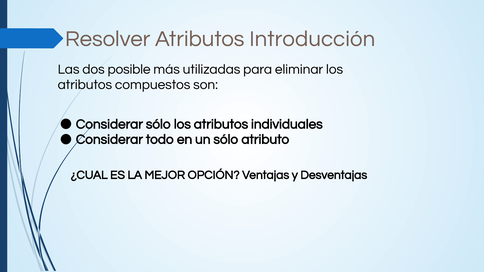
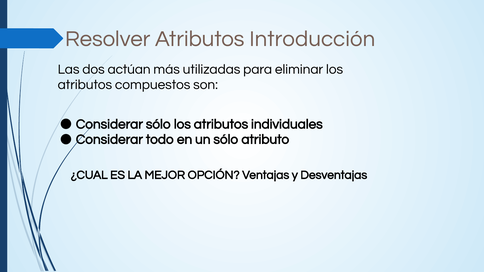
posible: posible -> actúan
